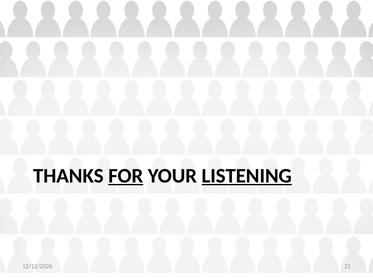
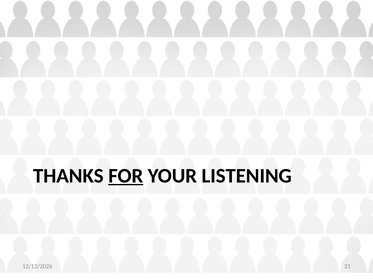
LISTENING underline: present -> none
